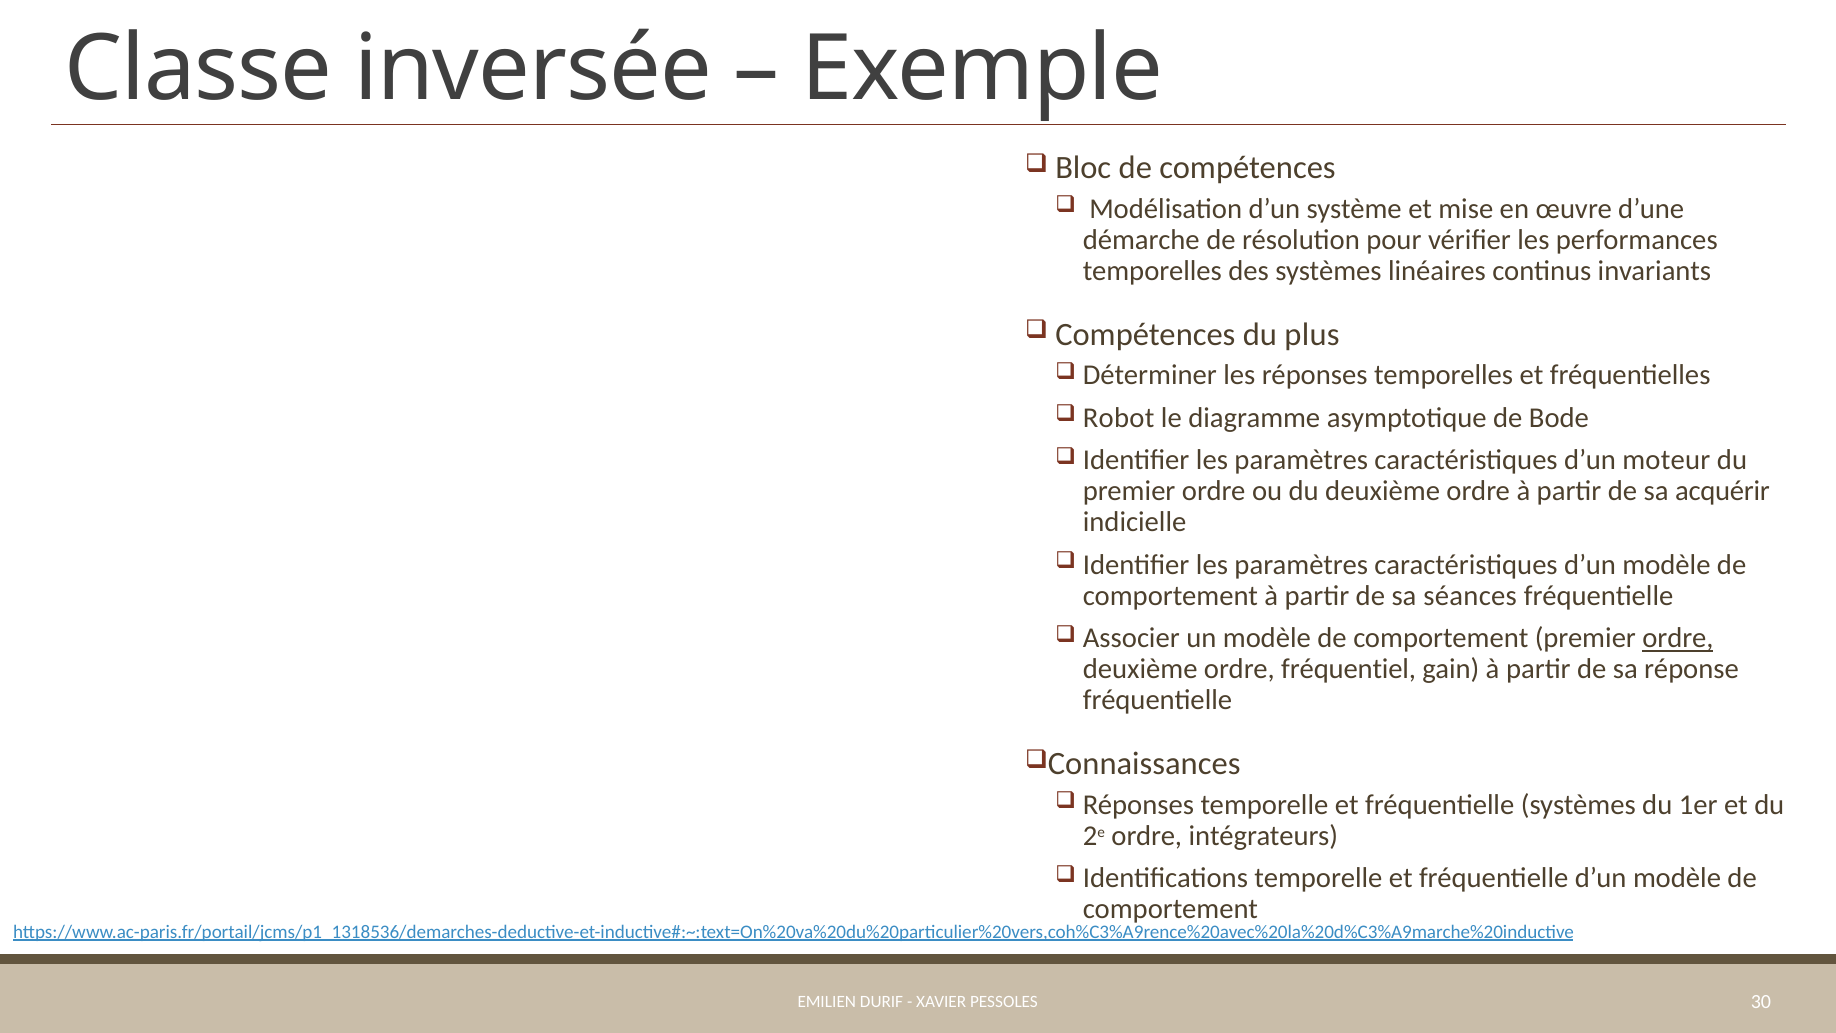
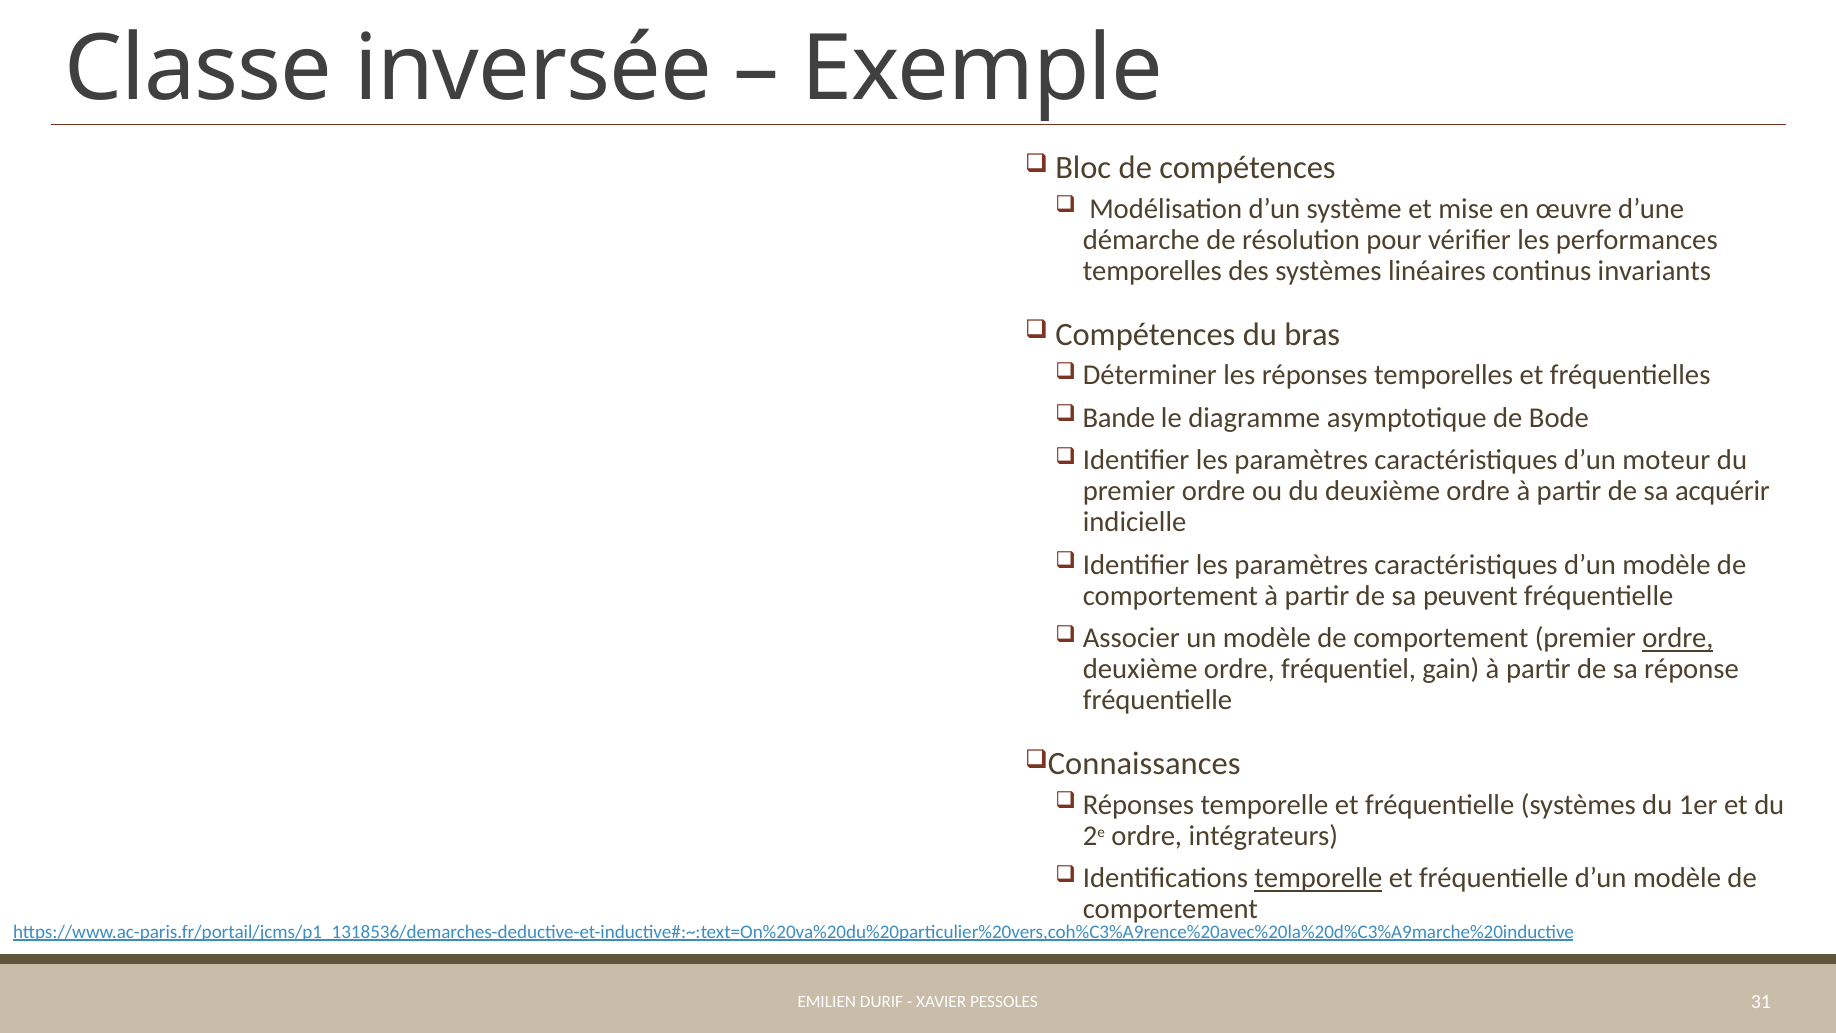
plus: plus -> bras
Robot: Robot -> Bande
séances: séances -> peuvent
temporelle at (1318, 878) underline: none -> present
30: 30 -> 31
